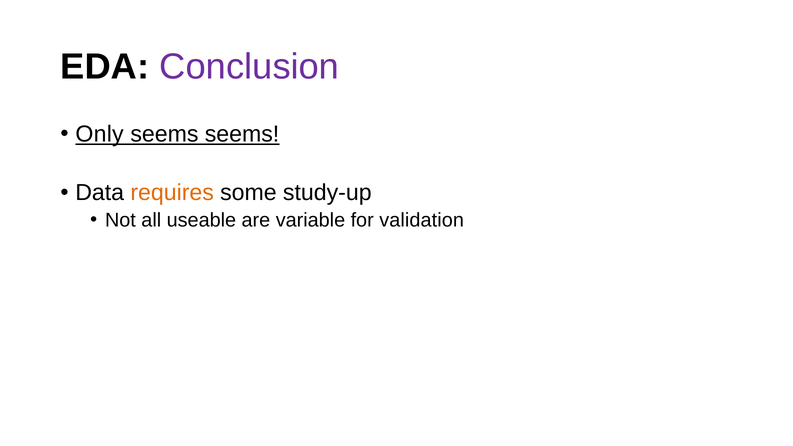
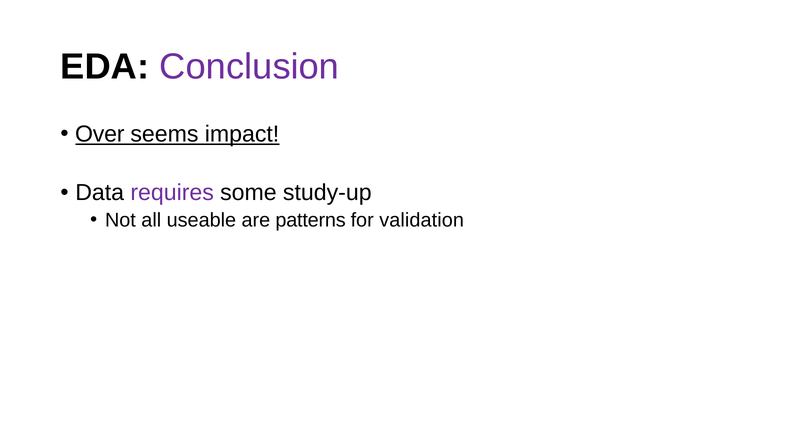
Only: Only -> Over
seems seems: seems -> impact
requires colour: orange -> purple
variable: variable -> patterns
